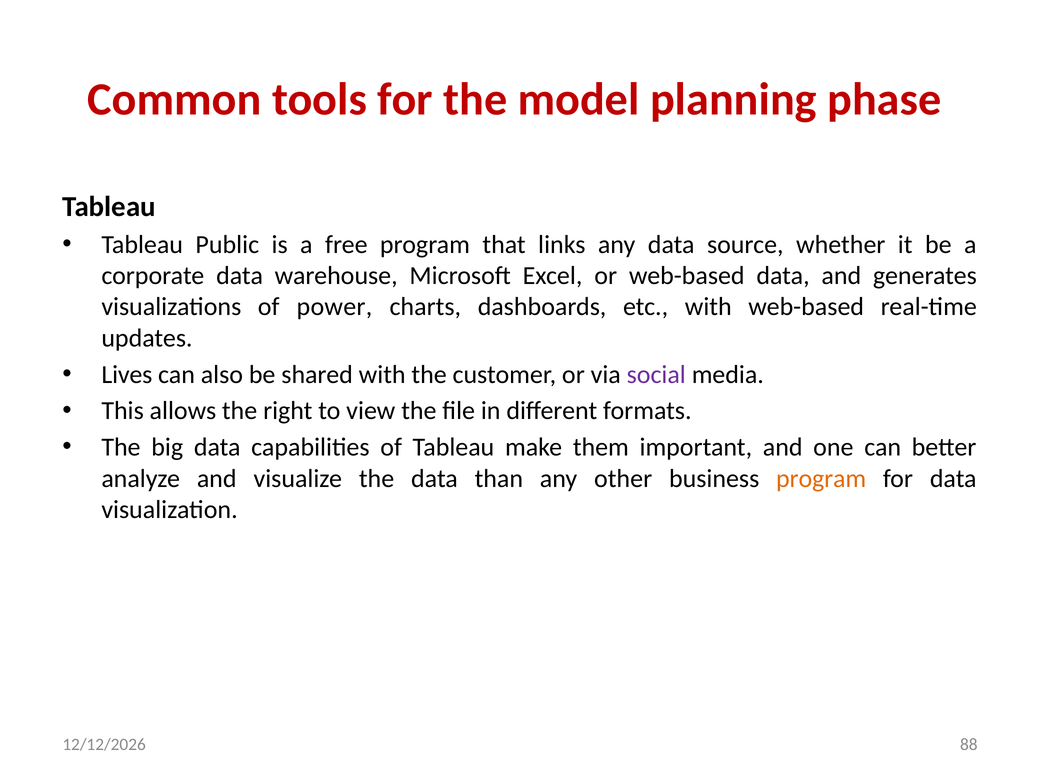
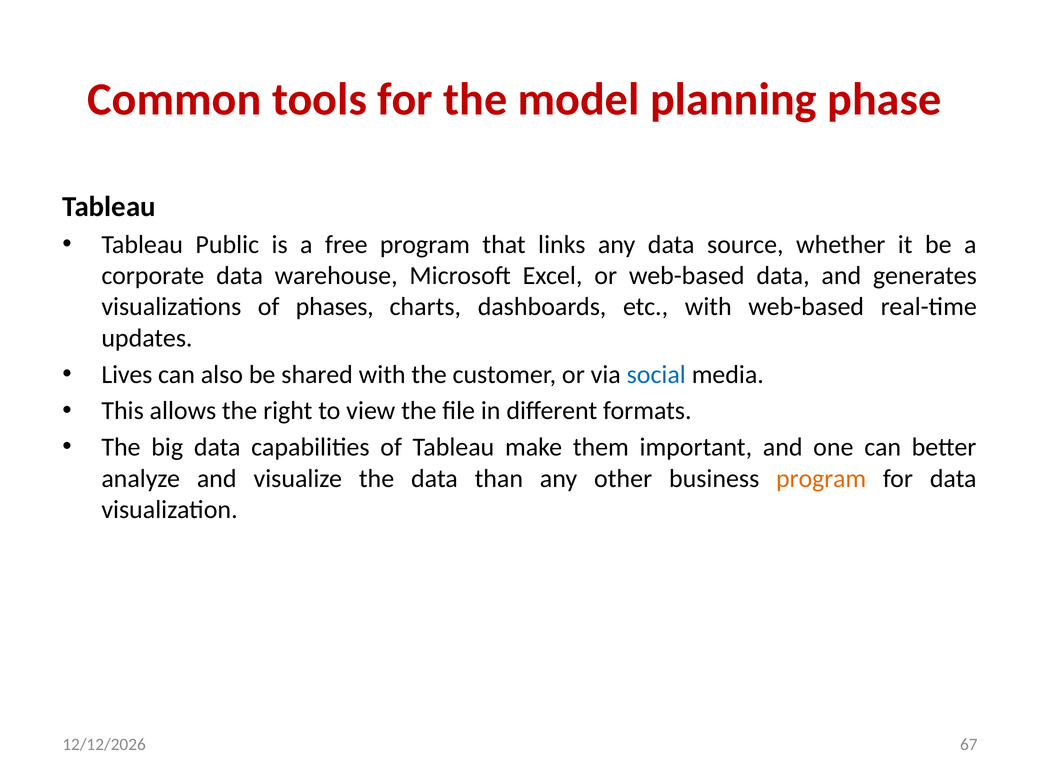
power: power -> phases
social colour: purple -> blue
88: 88 -> 67
